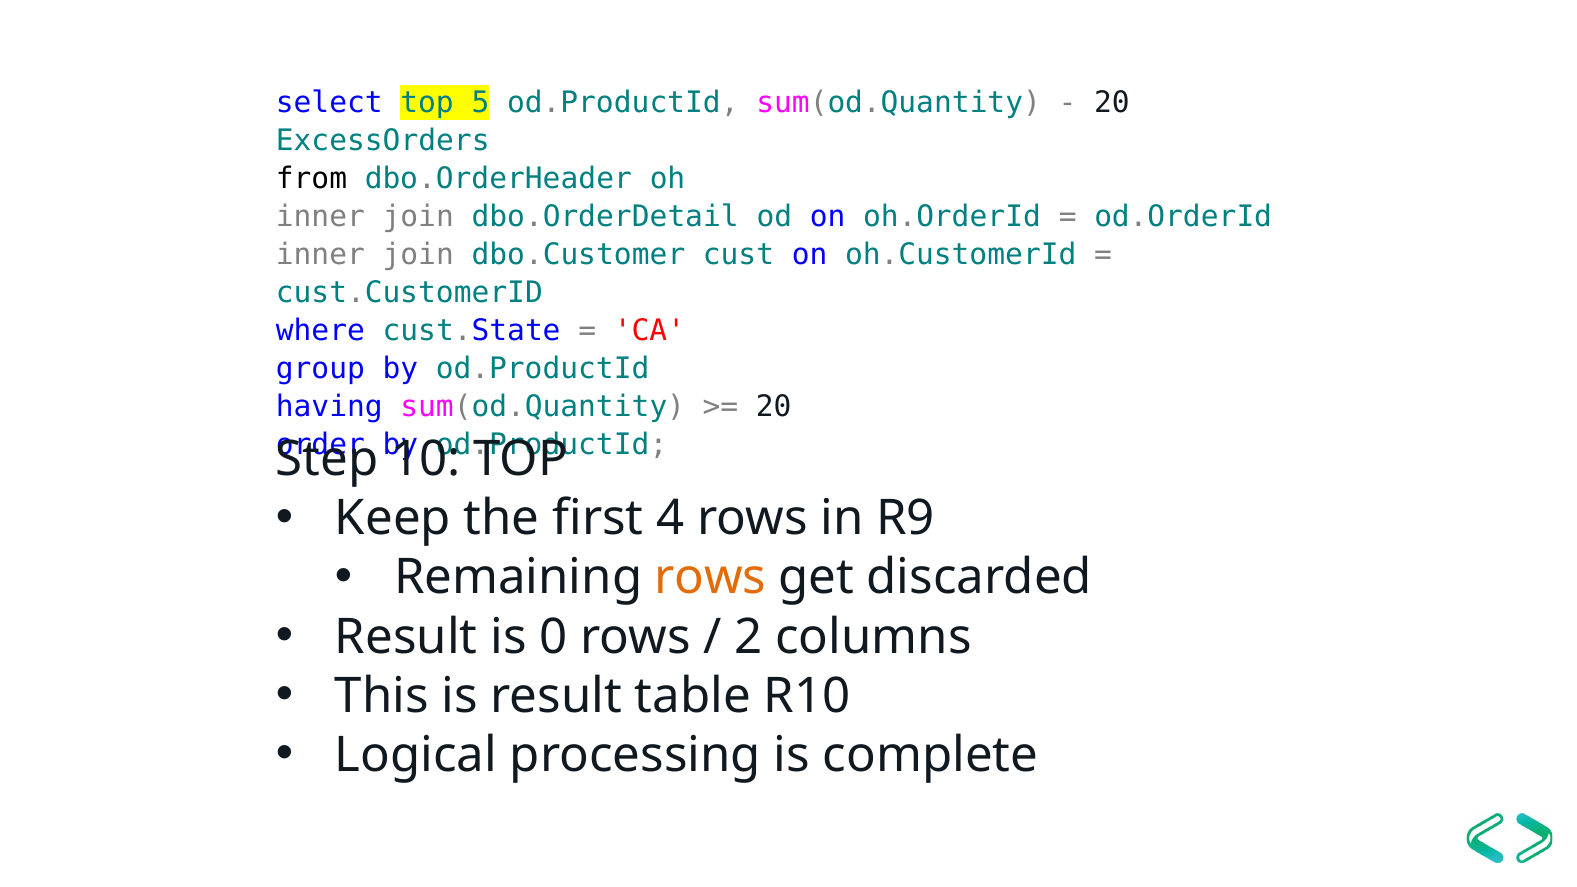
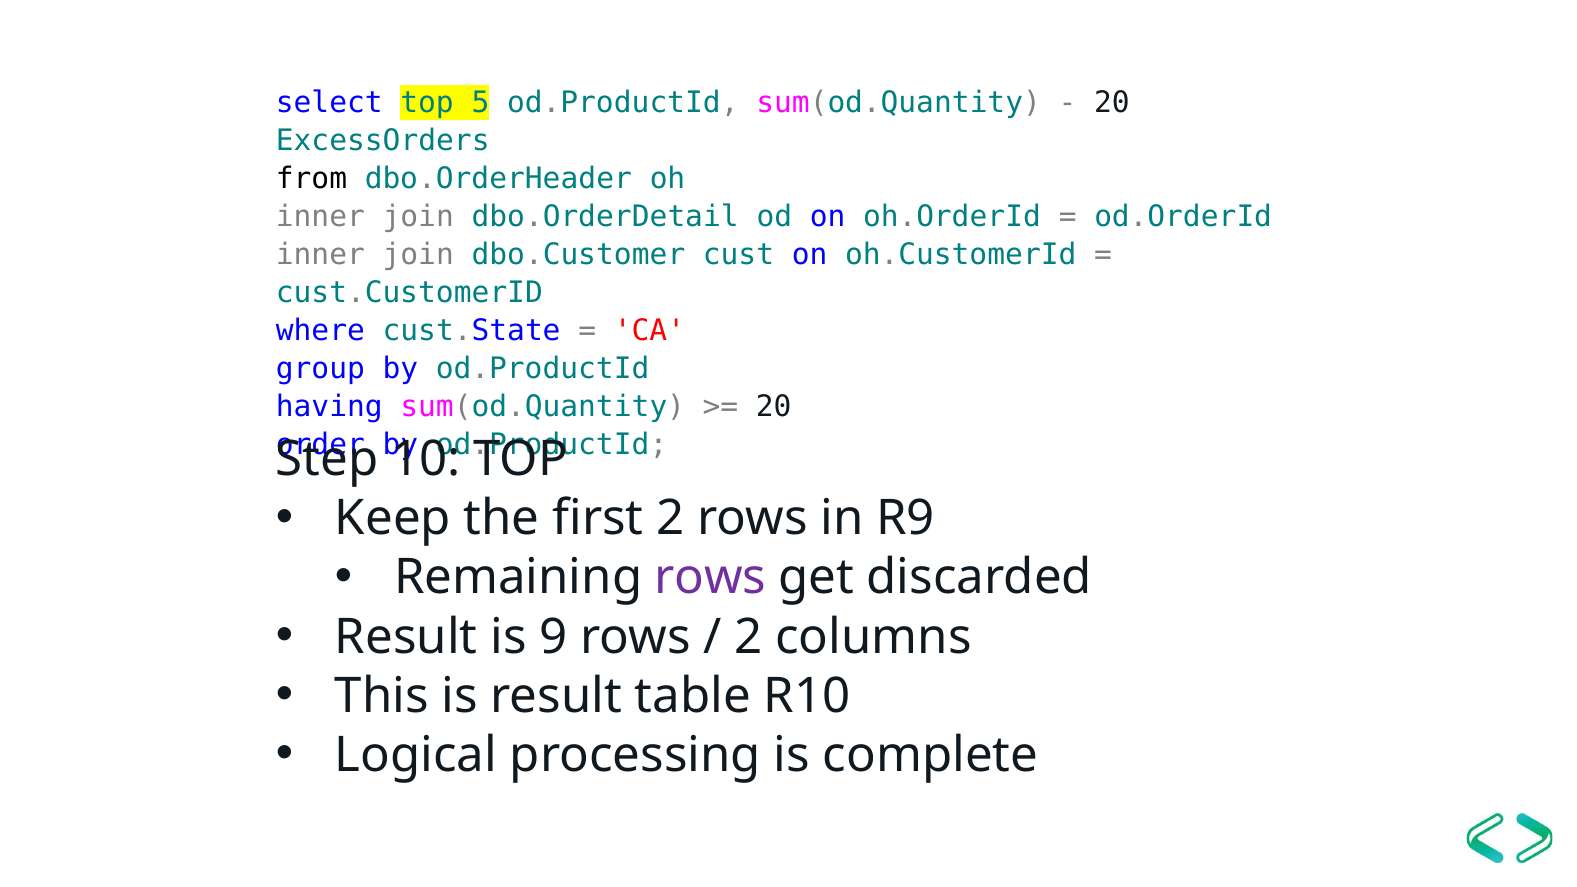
first 4: 4 -> 2
rows at (710, 578) colour: orange -> purple
0: 0 -> 9
